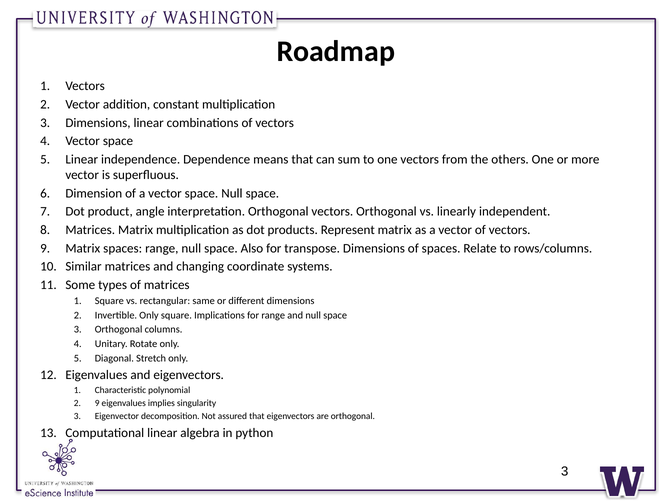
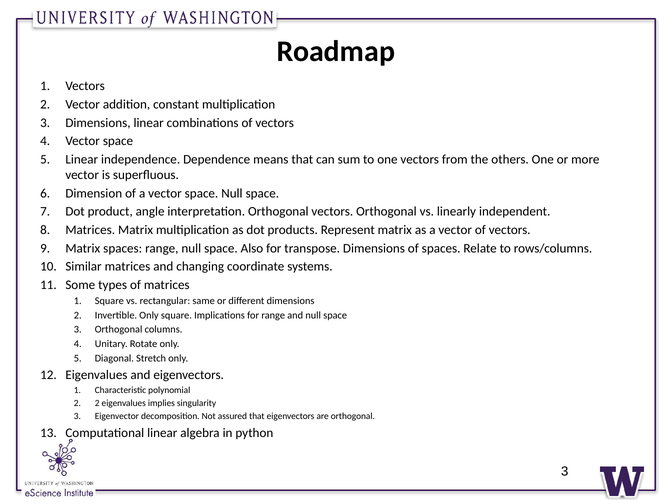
9 at (97, 403): 9 -> 2
